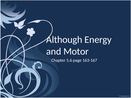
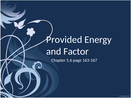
Although: Although -> Provided
Motor: Motor -> Factor
